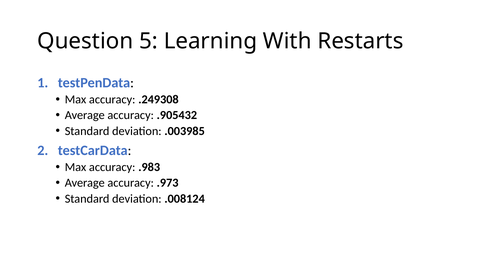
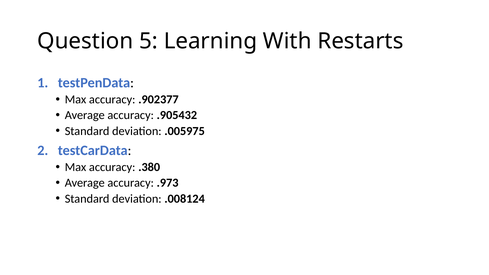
.249308: .249308 -> .902377
.003985: .003985 -> .005975
.983: .983 -> .380
